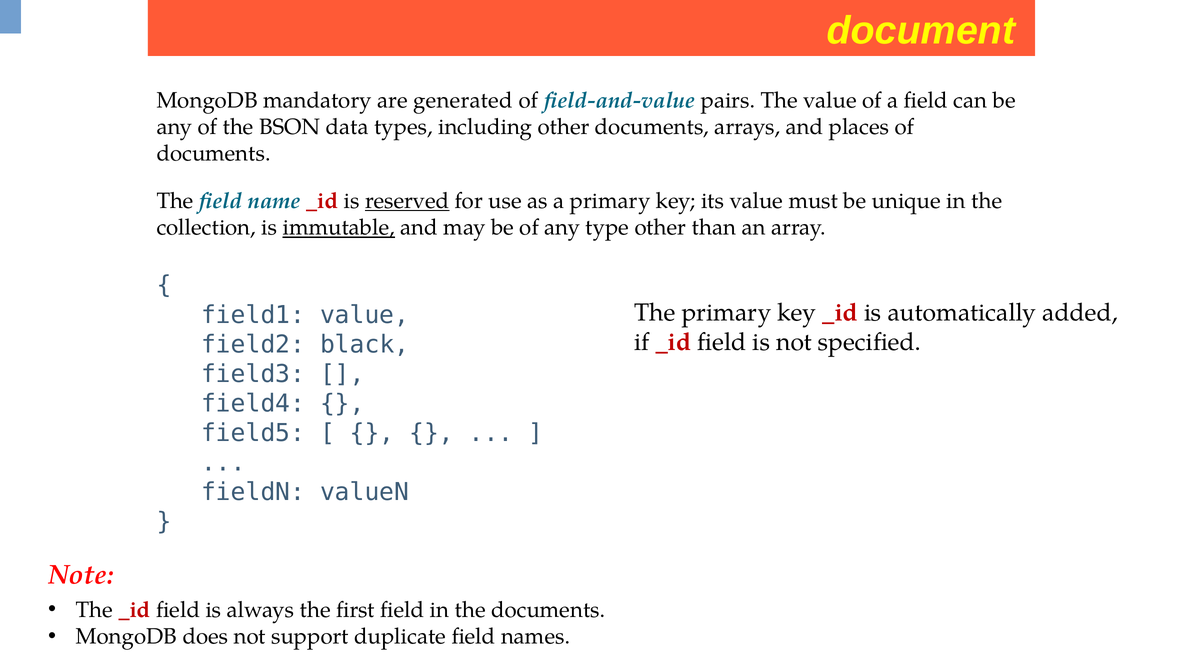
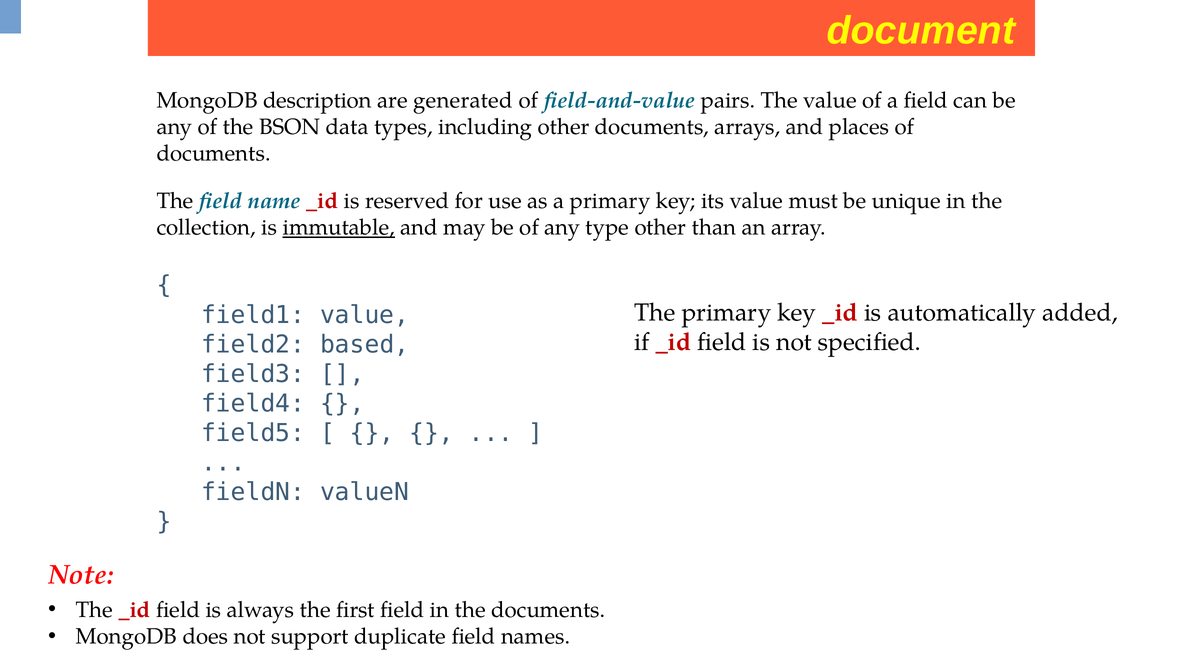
mandatory: mandatory -> description
reserved underline: present -> none
black: black -> based
